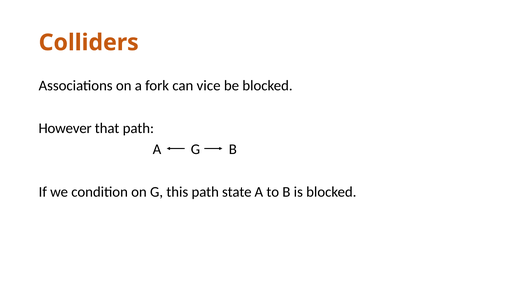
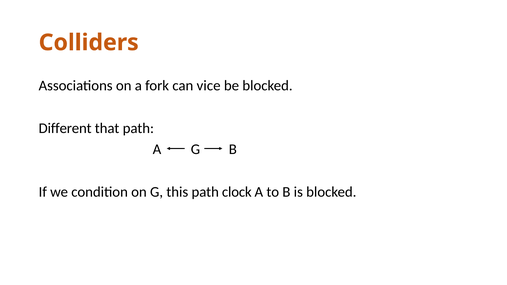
However: However -> Different
state: state -> clock
